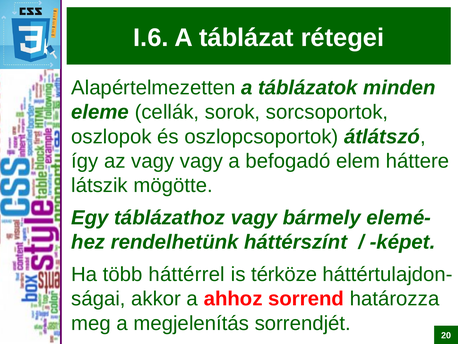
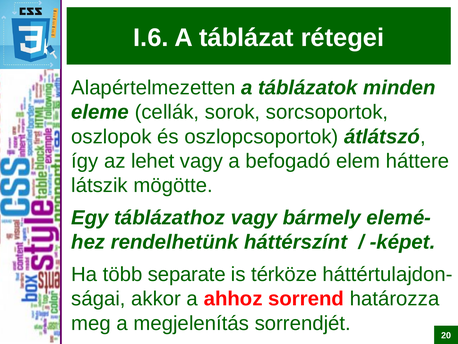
az vagy: vagy -> lehet
háttérrel: háttérrel -> separate
